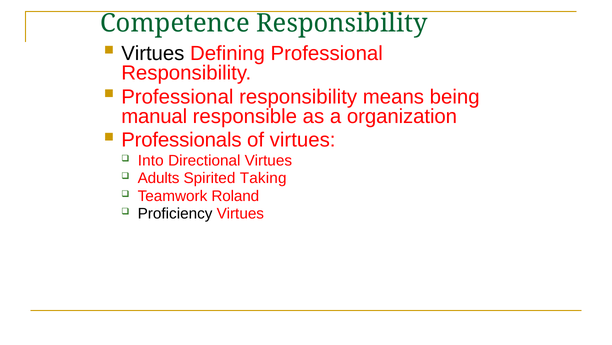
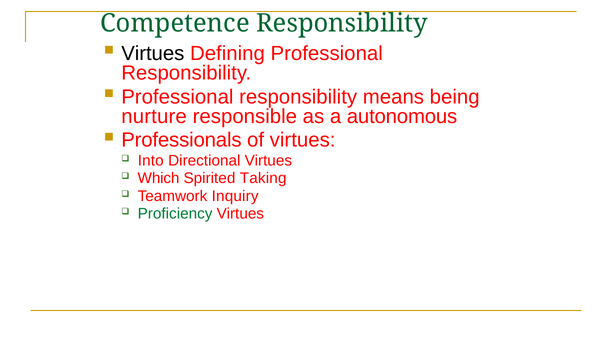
manual: manual -> nurture
organization: organization -> autonomous
Adults: Adults -> Which
Roland: Roland -> Inquiry
Proficiency colour: black -> green
